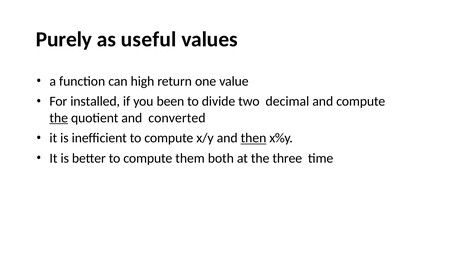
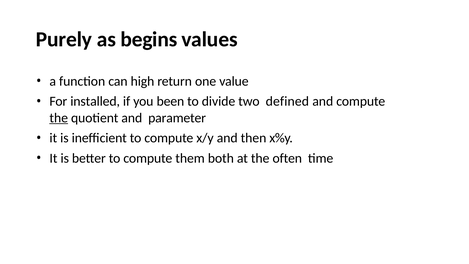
useful: useful -> begins
decimal: decimal -> defined
converted: converted -> parameter
then underline: present -> none
three: three -> often
